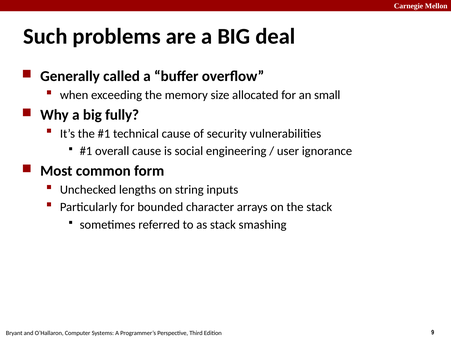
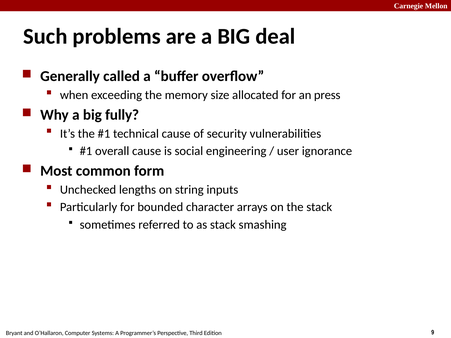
small: small -> press
